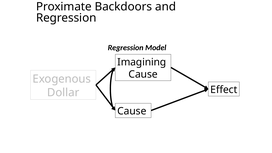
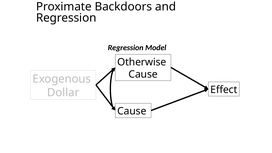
Imagining: Imagining -> Otherwise
